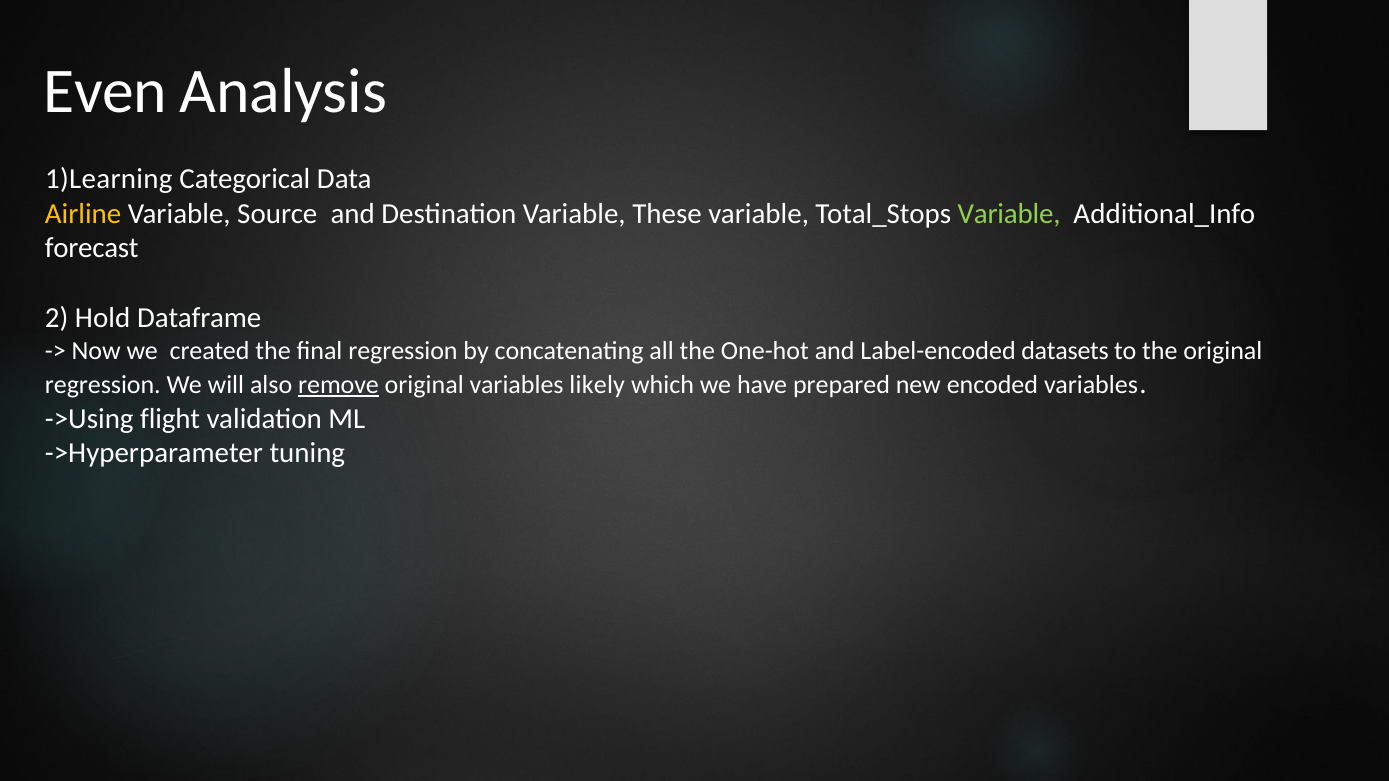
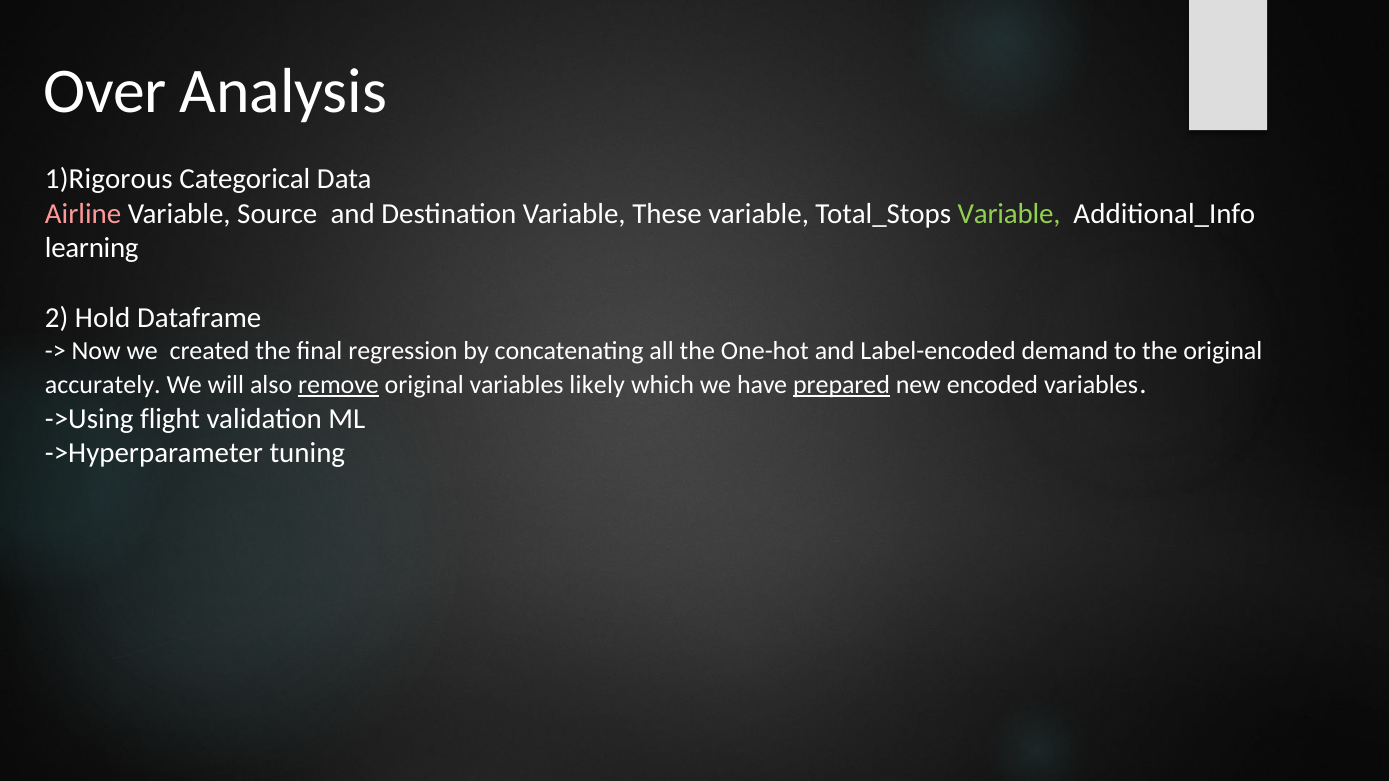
Even: Even -> Over
1)Learning: 1)Learning -> 1)Rigorous
Airline colour: yellow -> pink
forecast: forecast -> learning
datasets: datasets -> demand
regression at (103, 385): regression -> accurately
prepared underline: none -> present
